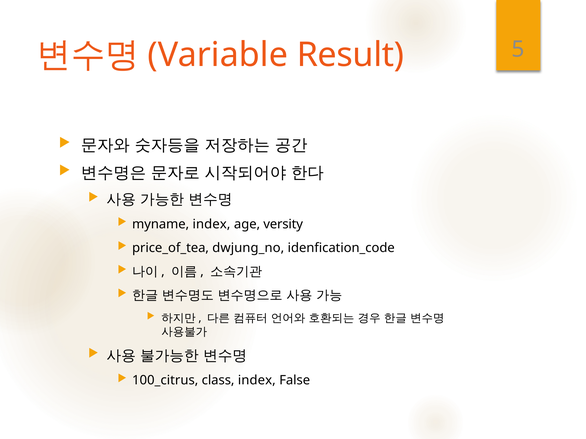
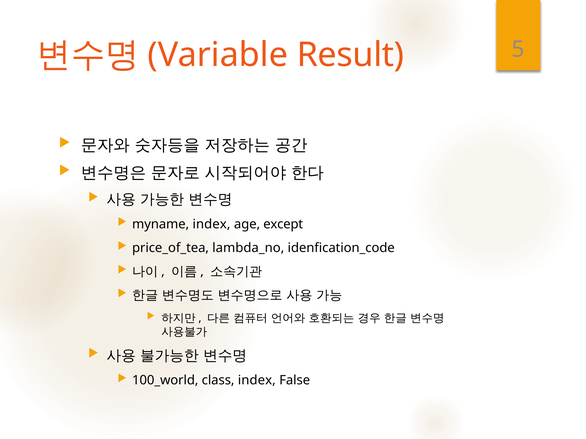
versity: versity -> except
dwjung_no: dwjung_no -> lambda_no
100_citrus: 100_citrus -> 100_world
